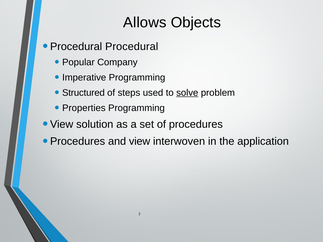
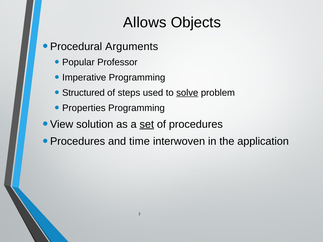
Procedural Procedural: Procedural -> Arguments
Company: Company -> Professor
set underline: none -> present
and view: view -> time
